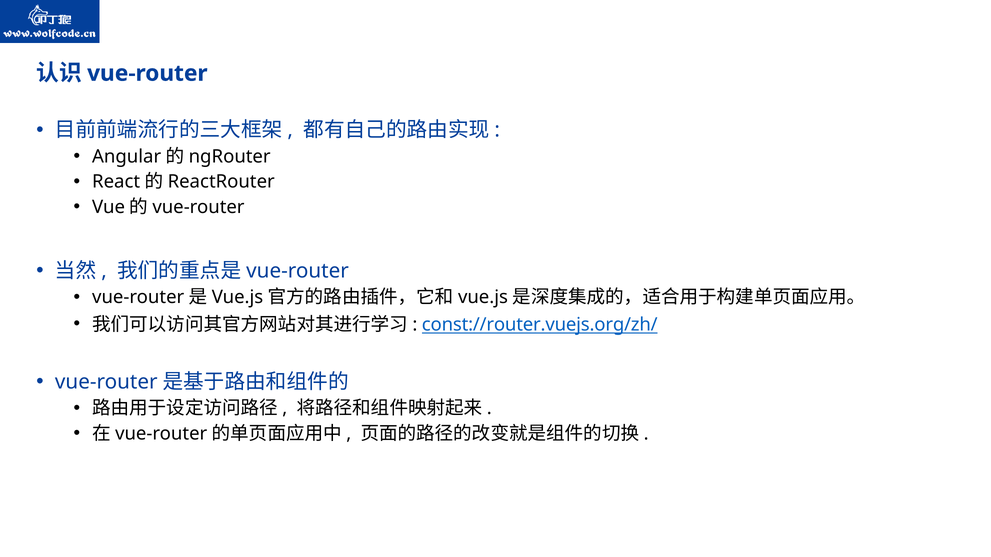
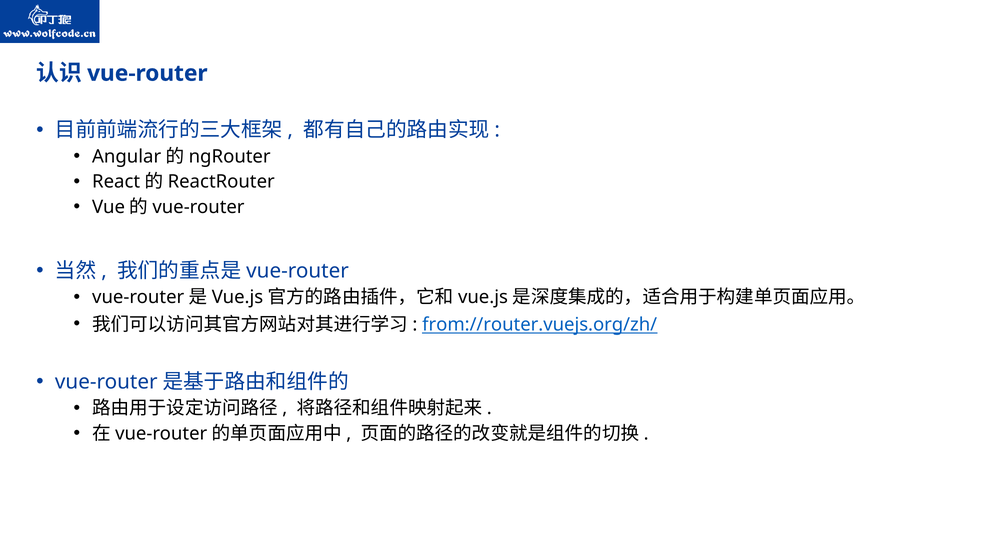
const://router.vuejs.org/zh/: const://router.vuejs.org/zh/ -> from://router.vuejs.org/zh/
